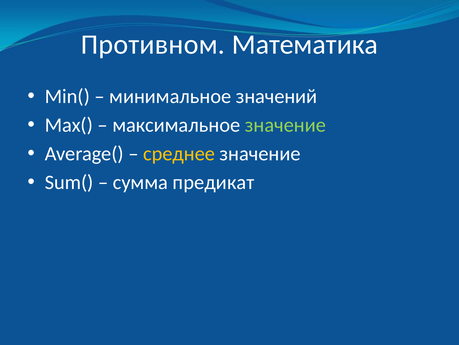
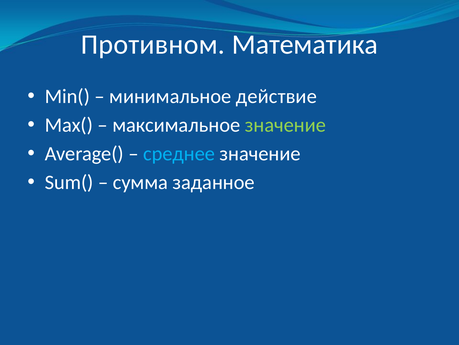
значений: значений -> действие
среднее colour: yellow -> light blue
предикат: предикат -> заданное
